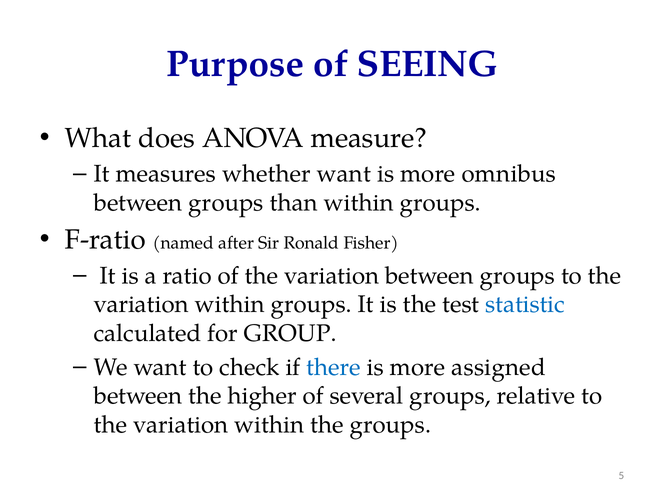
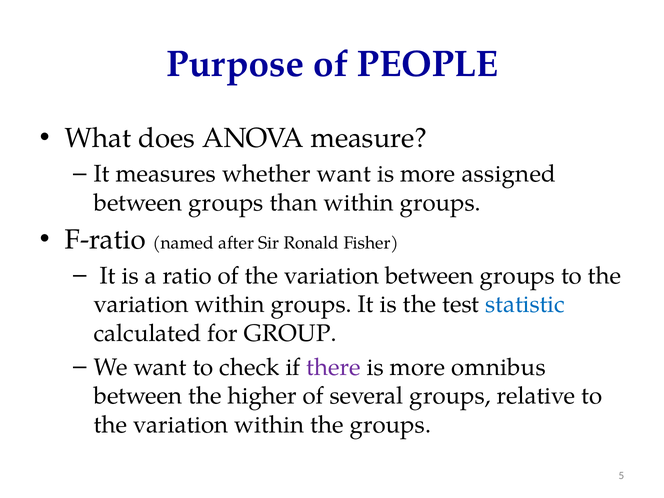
SEEING: SEEING -> PEOPLE
omnibus: omnibus -> assigned
there colour: blue -> purple
assigned: assigned -> omnibus
